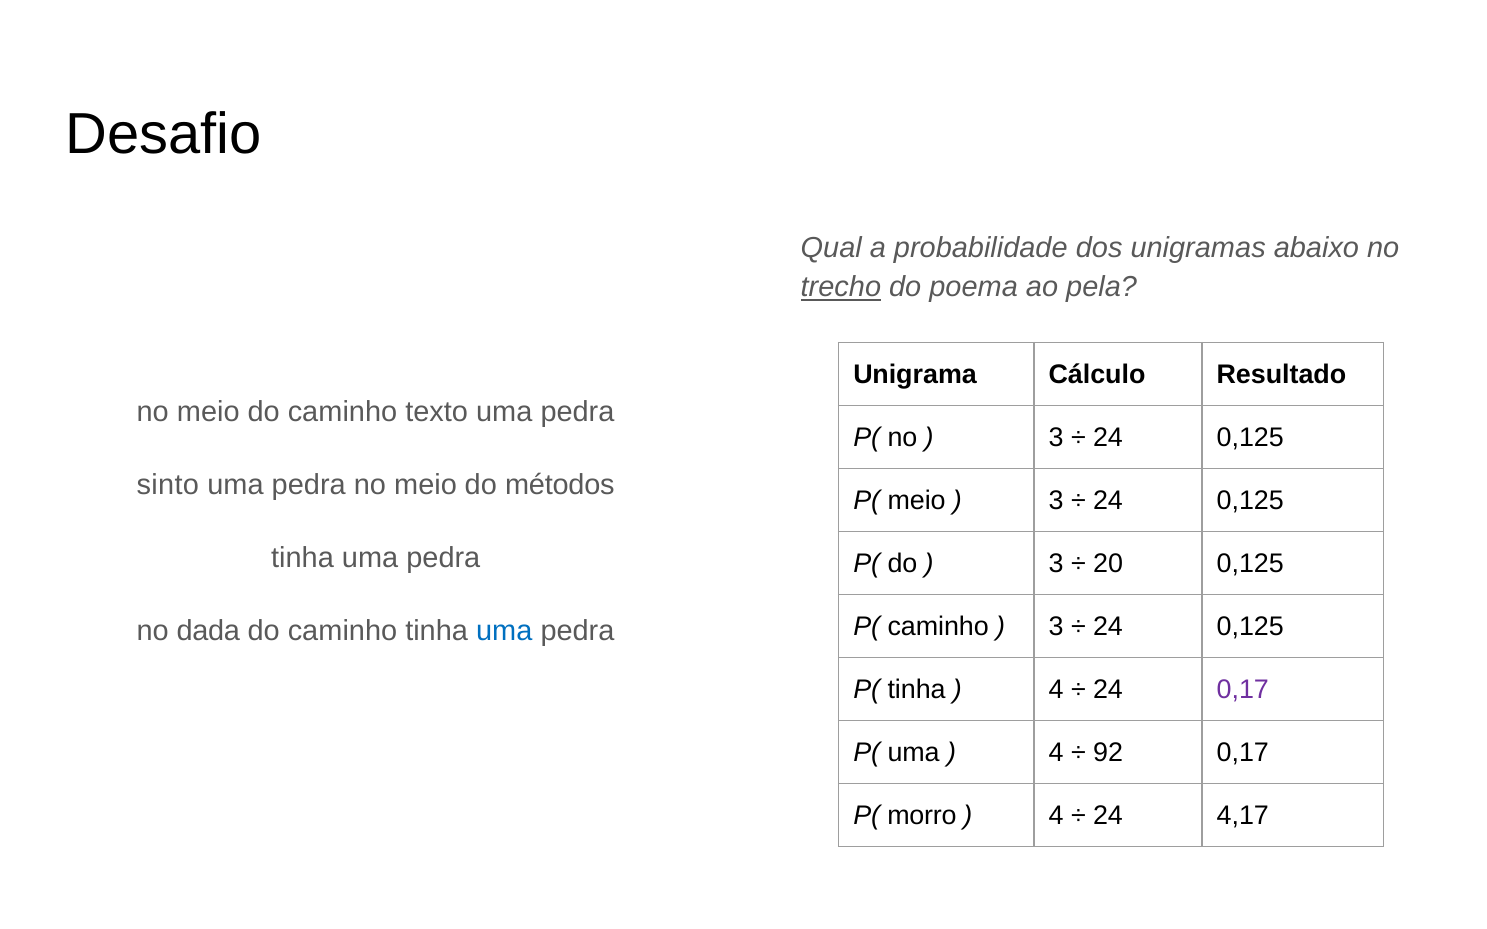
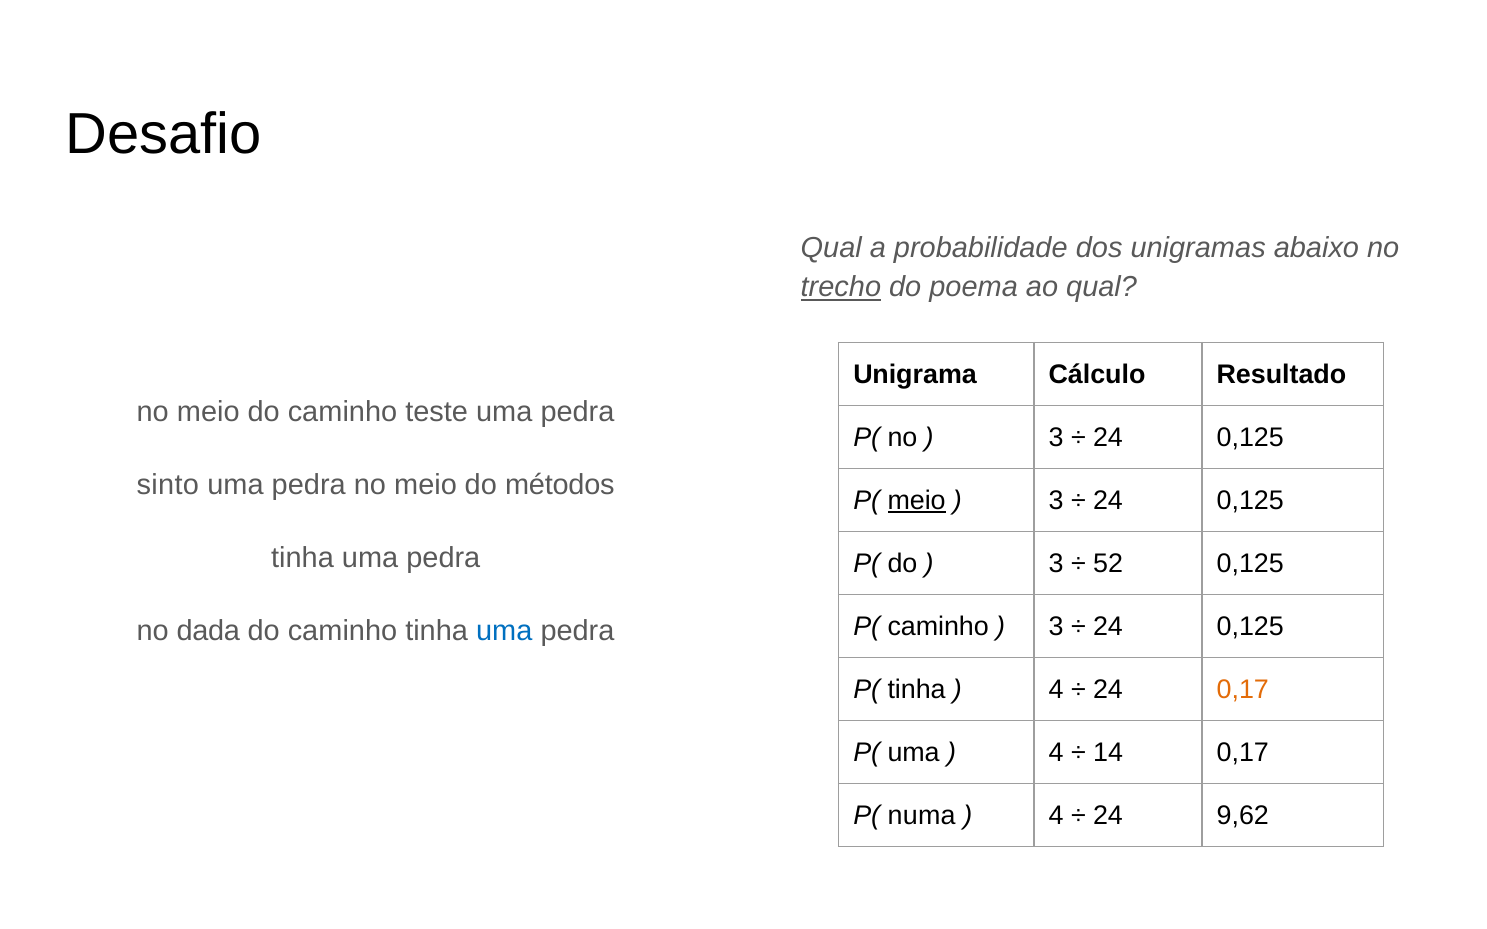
ao pela: pela -> qual
texto: texto -> teste
meio at (917, 501) underline: none -> present
20: 20 -> 52
0,17 at (1243, 690) colour: purple -> orange
92: 92 -> 14
morro: morro -> numa
4,17: 4,17 -> 9,62
